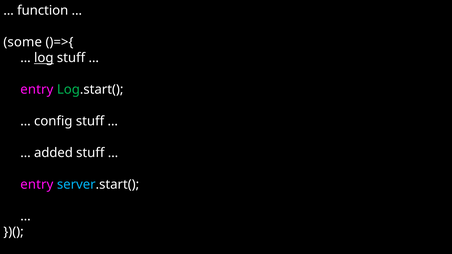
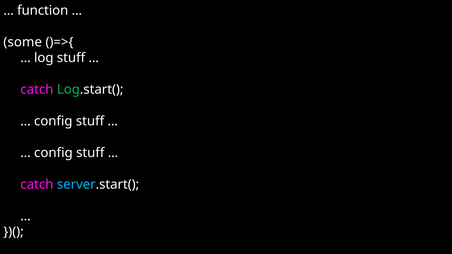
log underline: present -> none
entry at (37, 90): entry -> catch
added at (53, 153): added -> config
entry at (37, 185): entry -> catch
